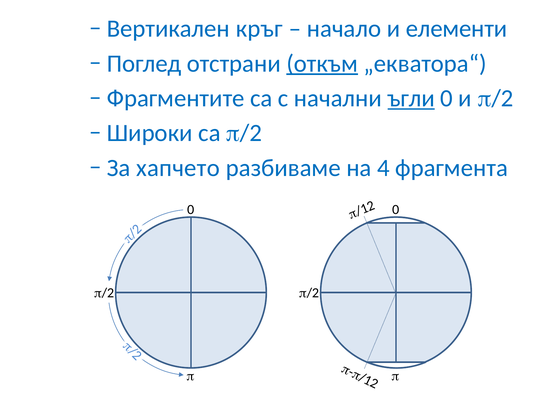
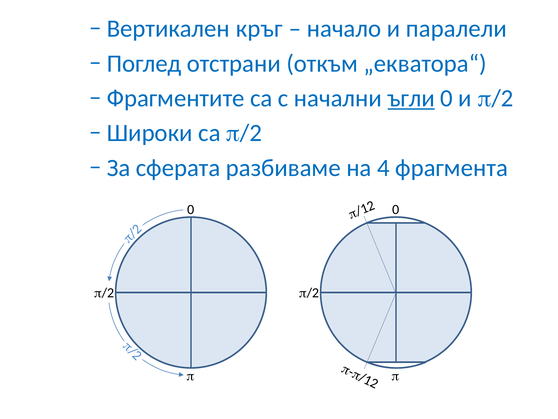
елементи: елементи -> паралели
откъм underline: present -> none
хапчето: хапчето -> сферата
